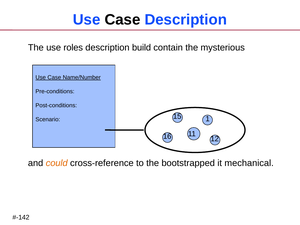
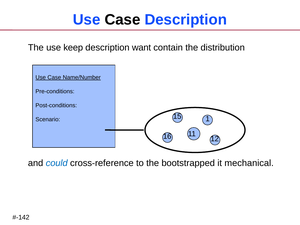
roles: roles -> keep
build: build -> want
mysterious: mysterious -> distribution
could colour: orange -> blue
